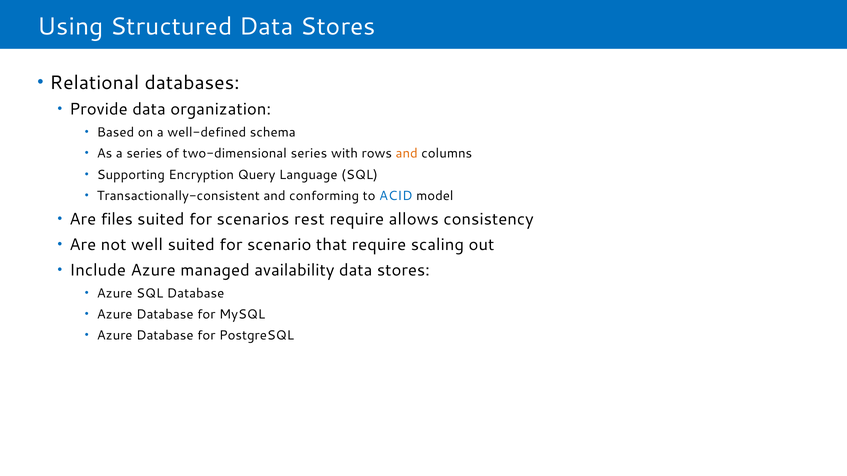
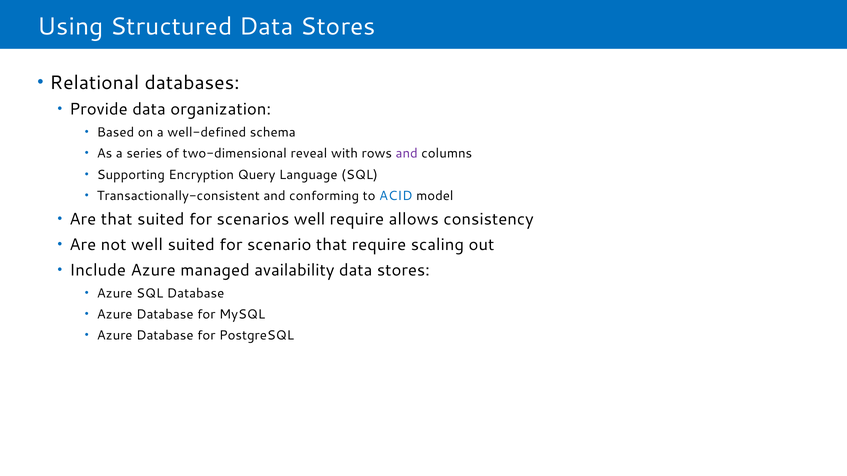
two-dimensional series: series -> reveal
and at (407, 154) colour: orange -> purple
Are files: files -> that
scenarios rest: rest -> well
